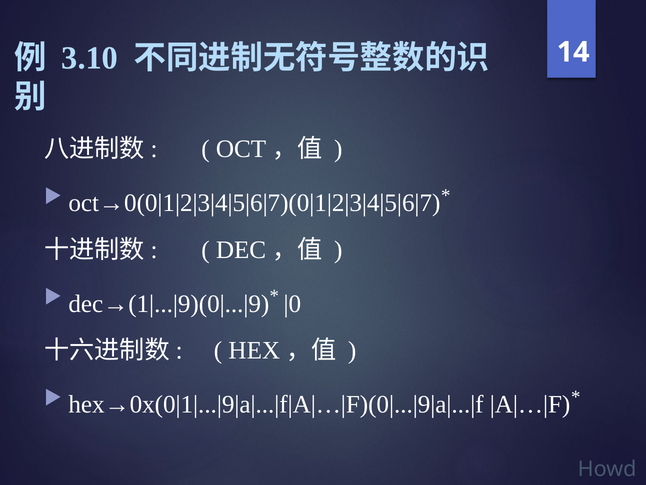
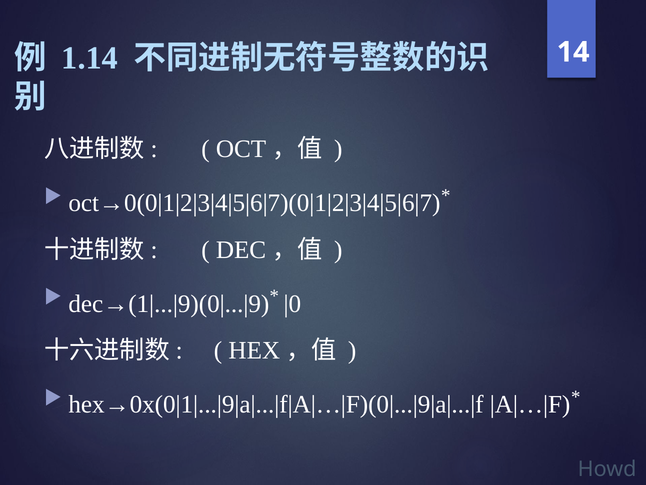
3.10: 3.10 -> 1.14
